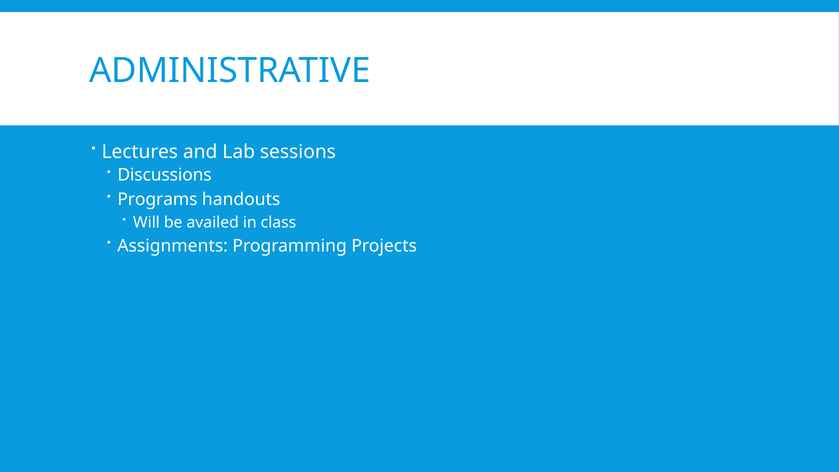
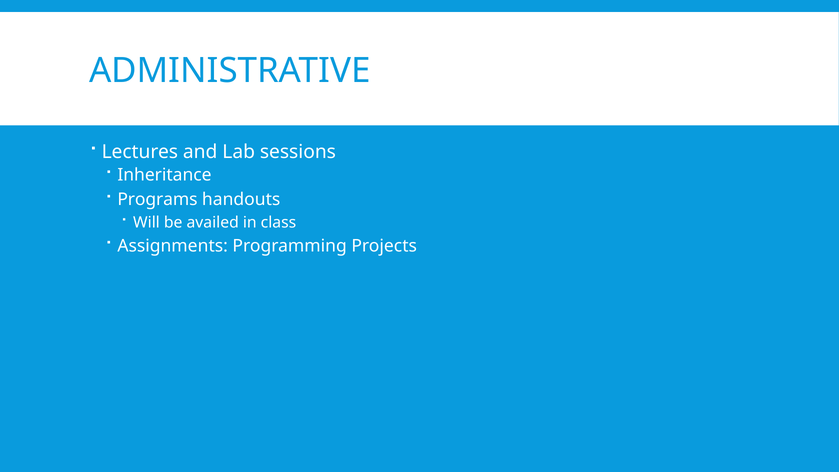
Discussions: Discussions -> Inheritance
